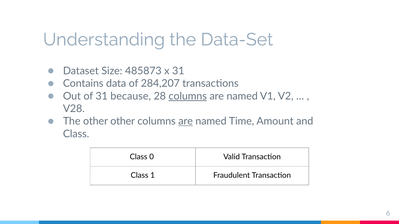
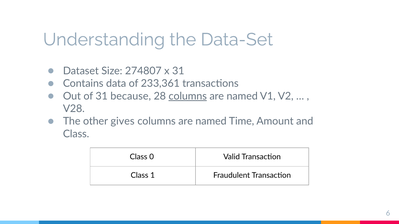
485873: 485873 -> 274807
284,207: 284,207 -> 233,361
other other: other -> gives
are at (186, 122) underline: present -> none
